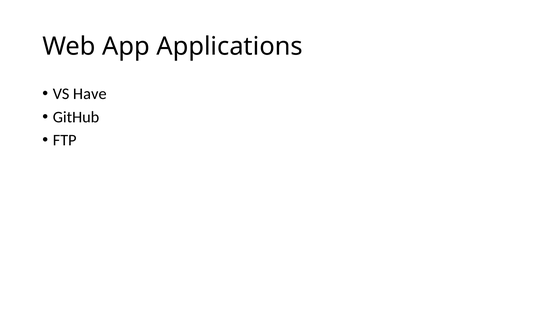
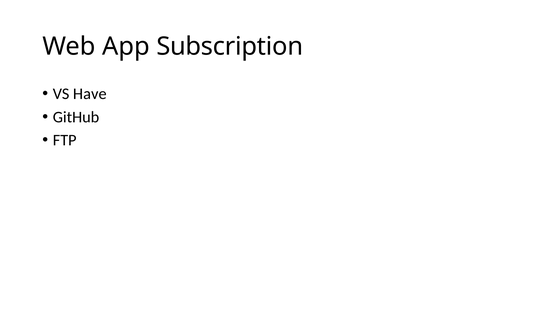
Applications: Applications -> Subscription
